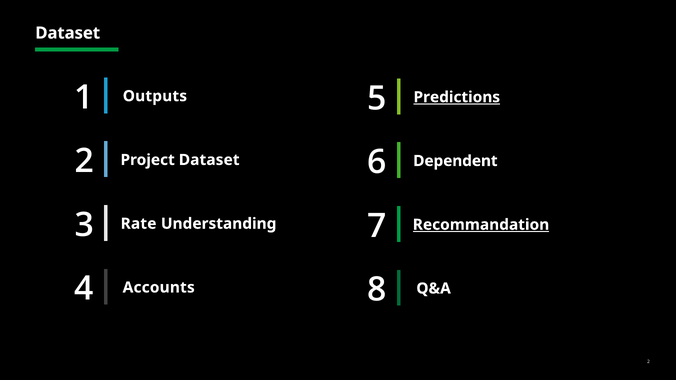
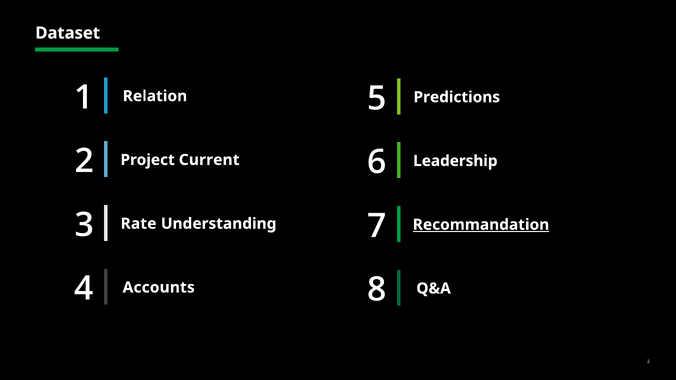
Outputs: Outputs -> Relation
Predictions underline: present -> none
Project Dataset: Dataset -> Current
Dependent: Dependent -> Leadership
